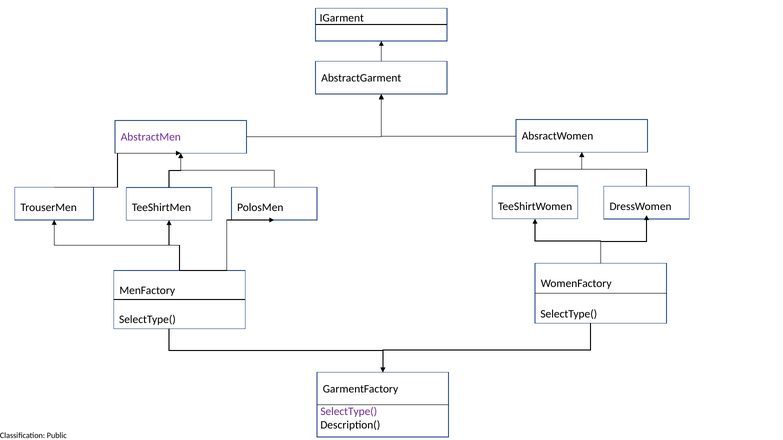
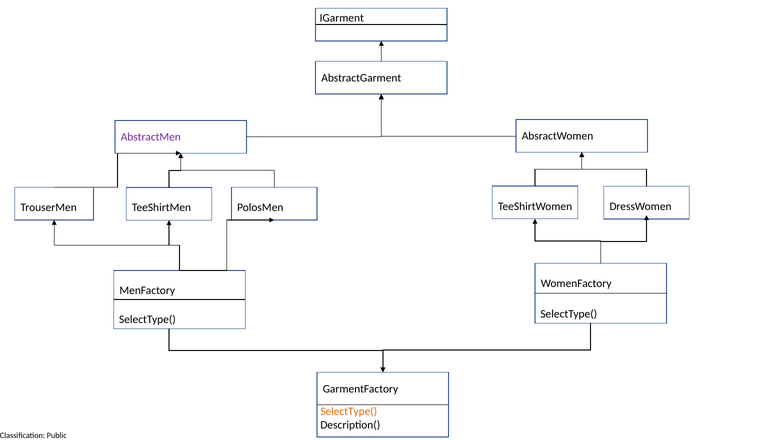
SelectType( at (349, 412) colour: purple -> orange
